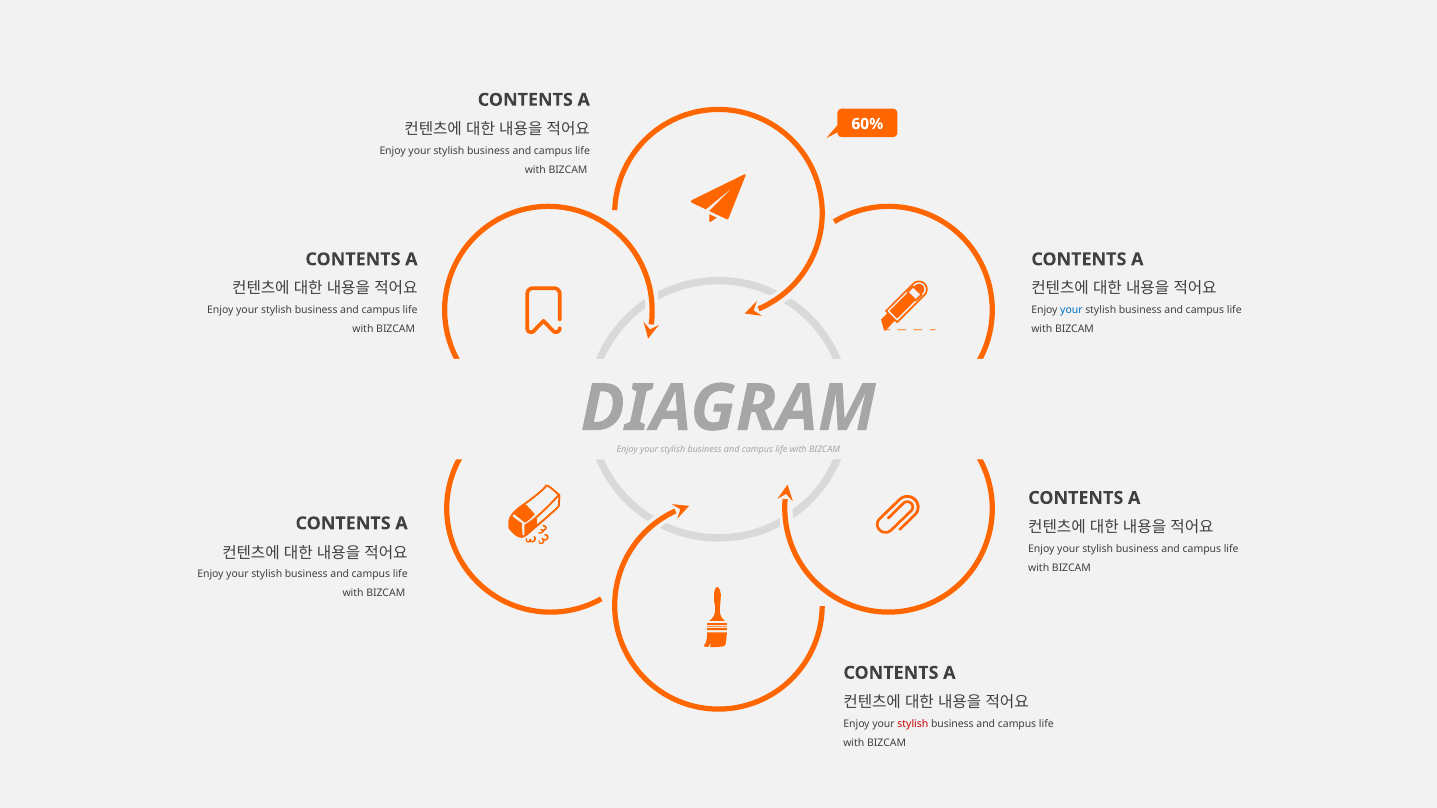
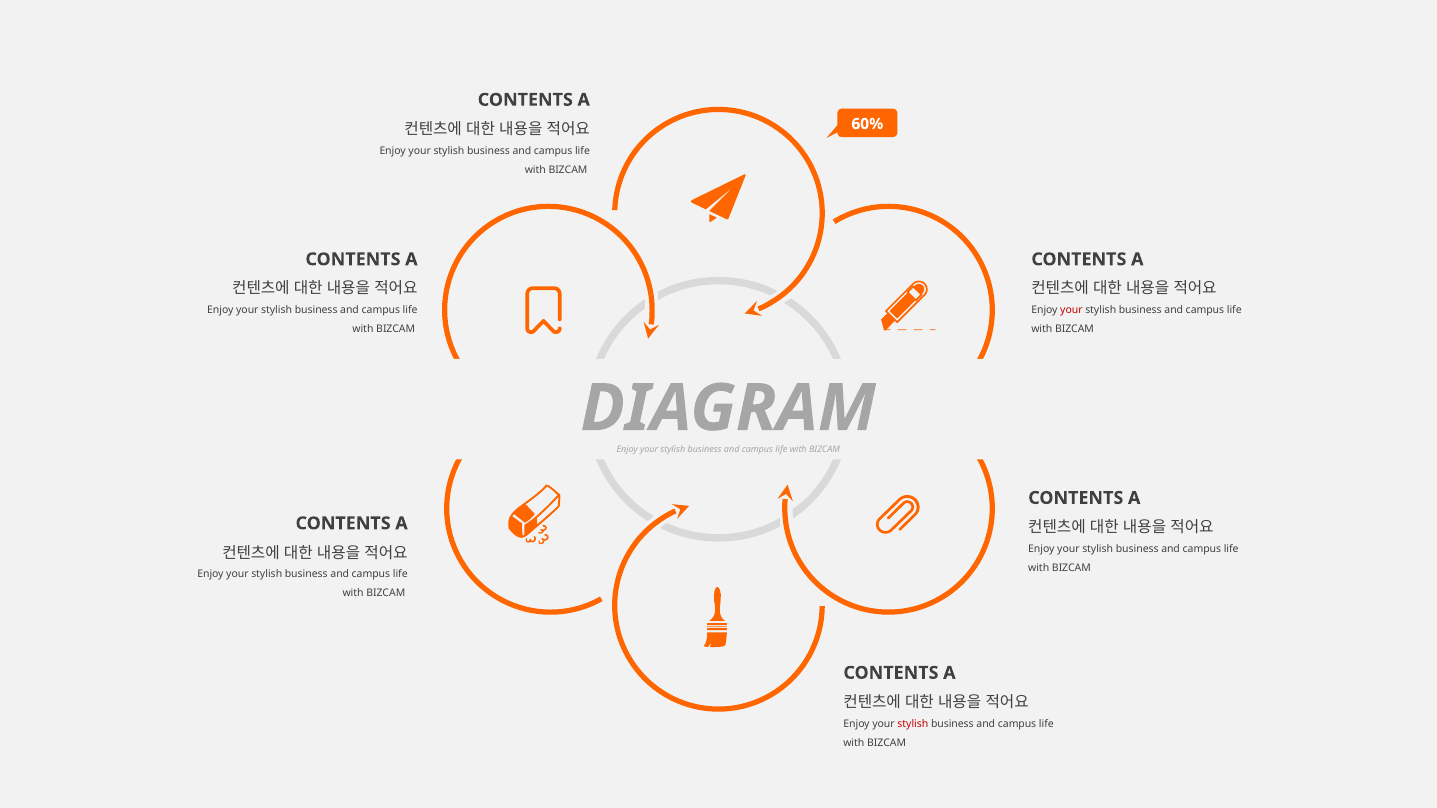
your at (1071, 311) colour: blue -> red
